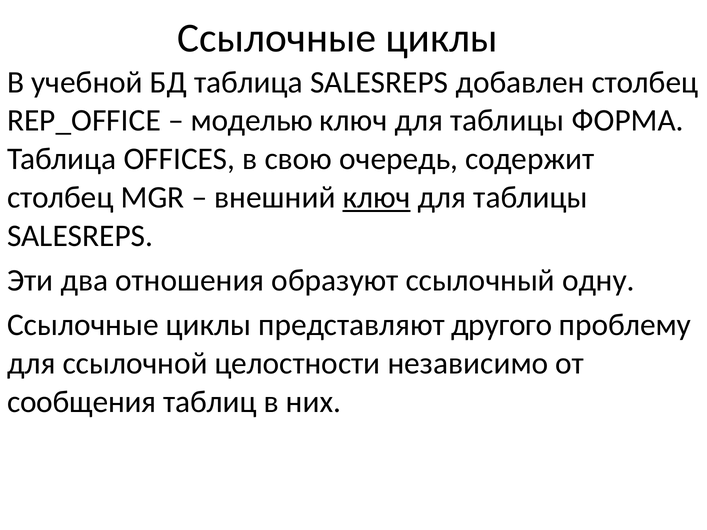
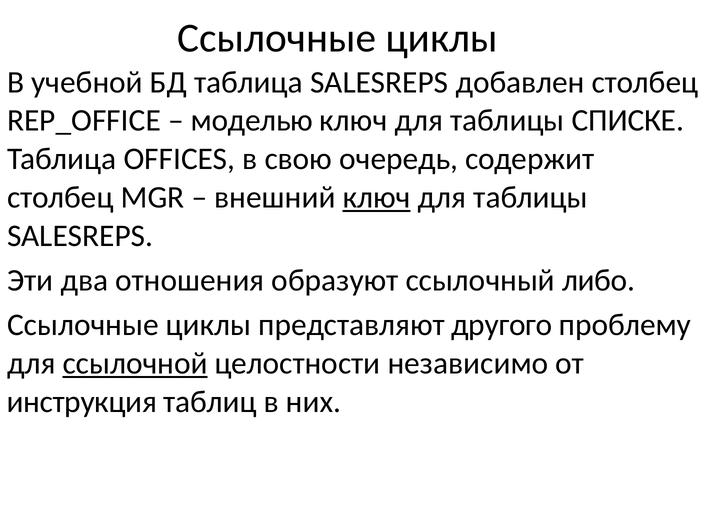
ФОРМА: ФОРМА -> СПИСКЕ
одну: одну -> либо
ссылочной underline: none -> present
сообщения: сообщения -> инструкция
